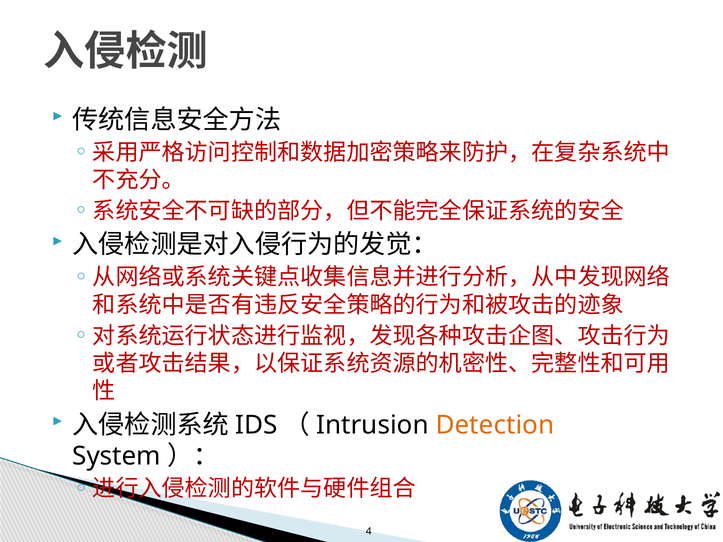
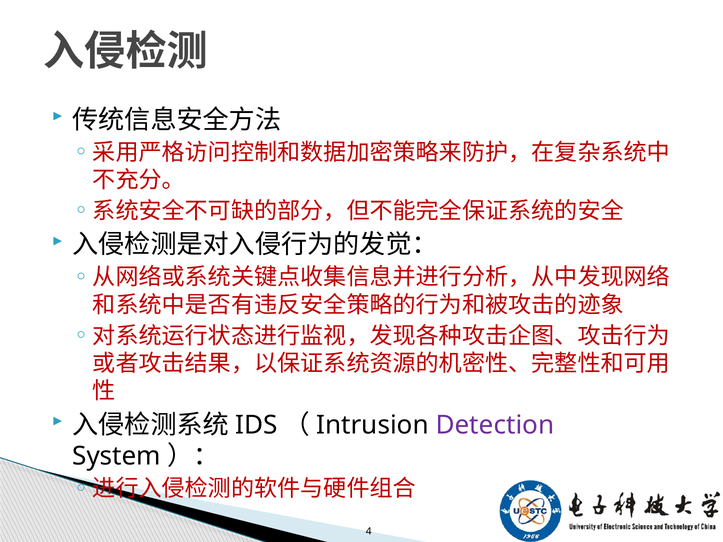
Detection colour: orange -> purple
